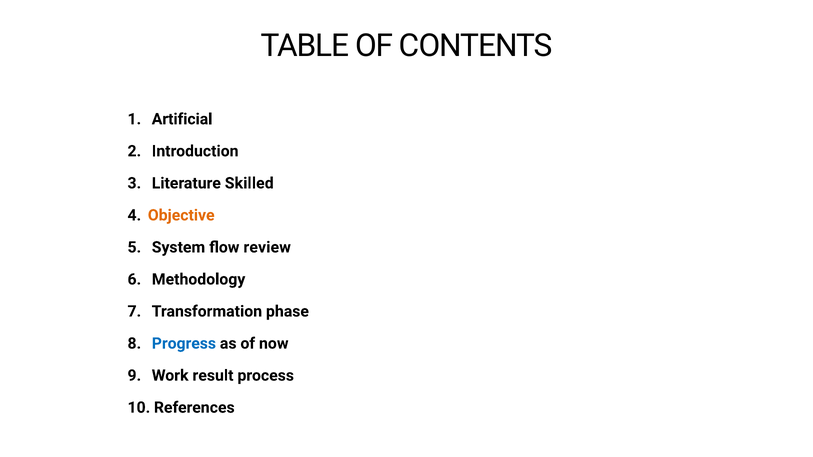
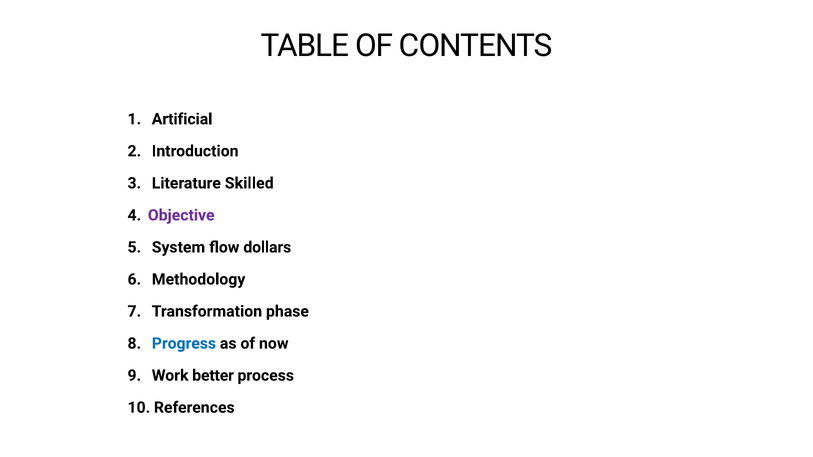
Objective colour: orange -> purple
review: review -> dollars
result: result -> better
